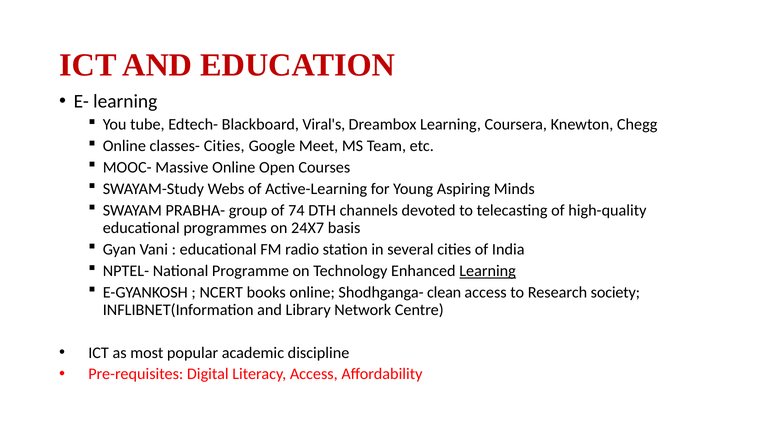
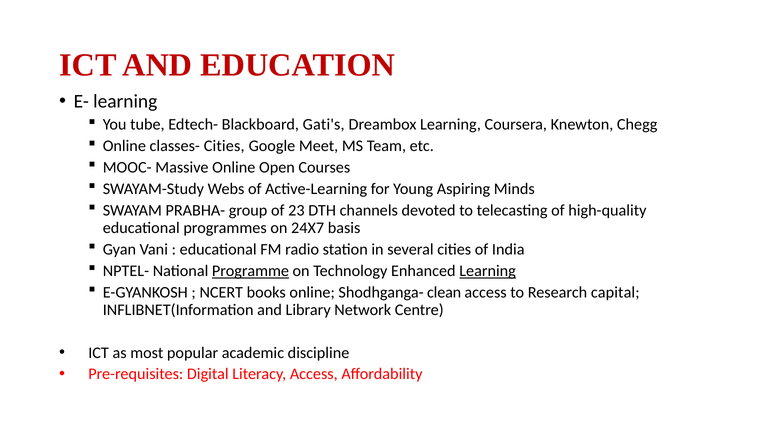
Viral's: Viral's -> Gati's
74: 74 -> 23
Programme underline: none -> present
society: society -> capital
